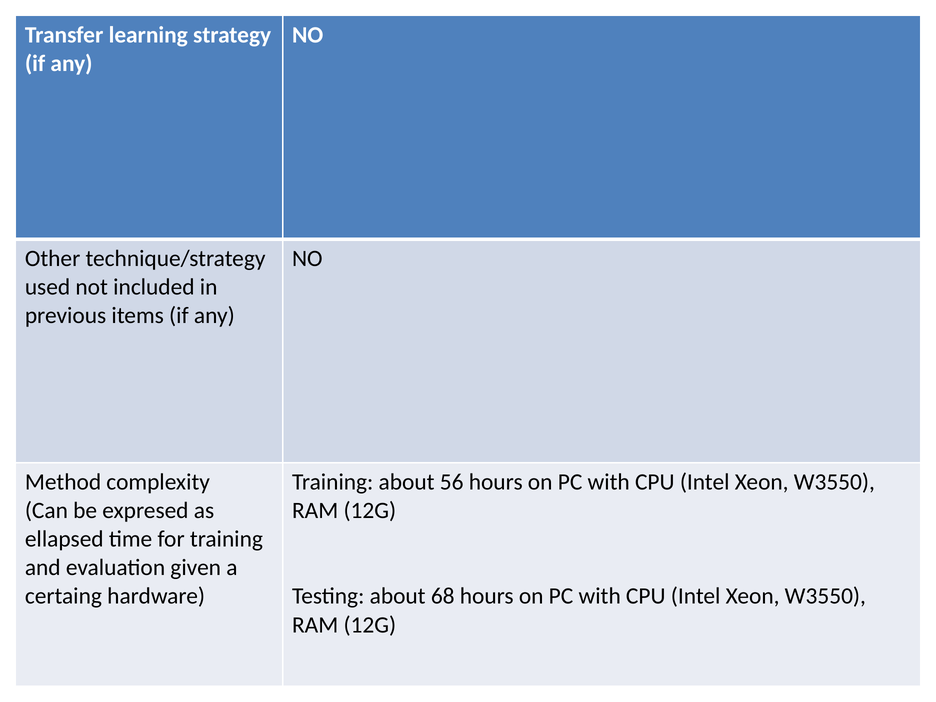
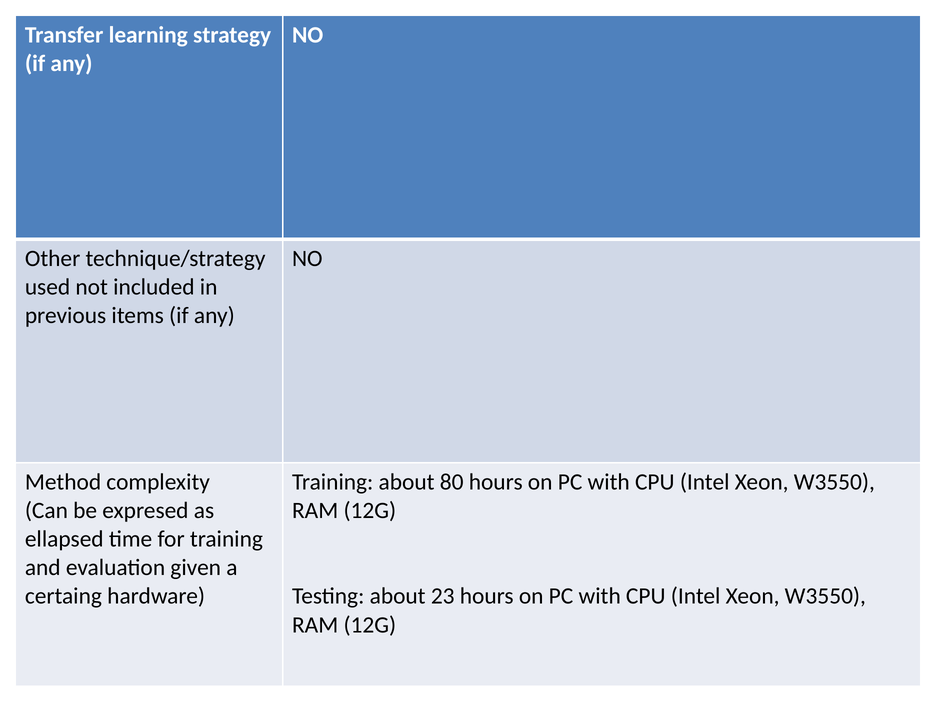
56: 56 -> 80
68: 68 -> 23
